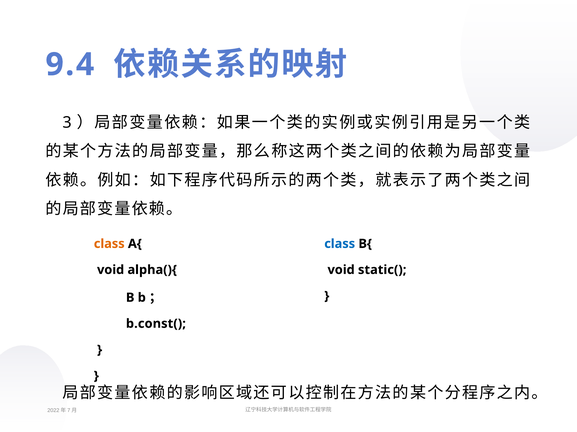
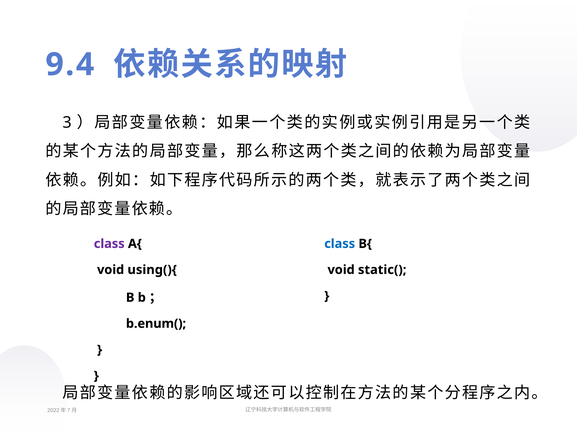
class at (109, 244) colour: orange -> purple
alpha(){: alpha(){ -> using(){
b.const(: b.const( -> b.enum(
